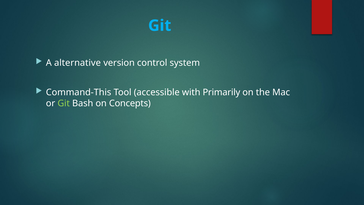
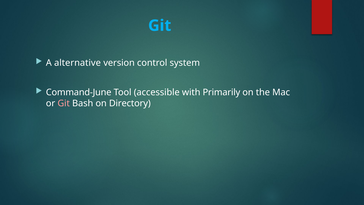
Command-This: Command-This -> Command-June
Git at (64, 103) colour: light green -> pink
Concepts: Concepts -> Directory
